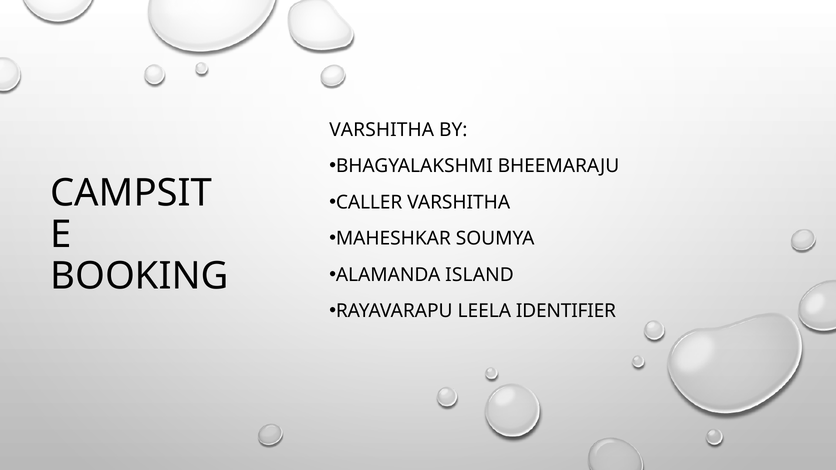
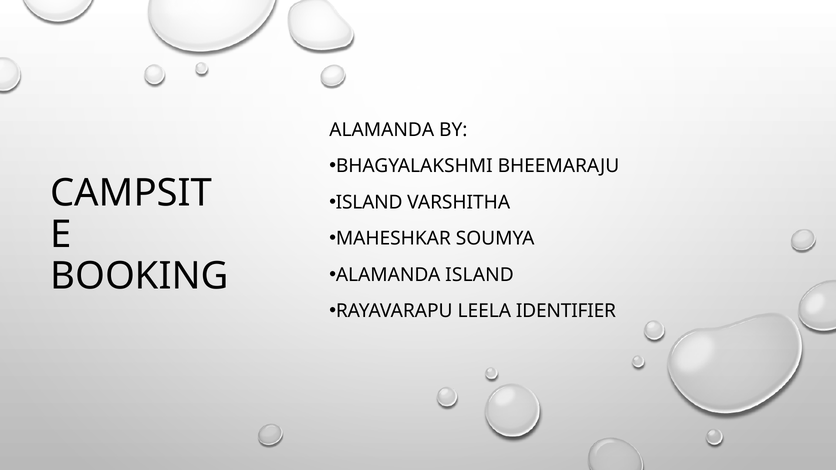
VARSHITHA at (382, 130): VARSHITHA -> ALAMANDA
CALLER at (369, 202): CALLER -> ISLAND
